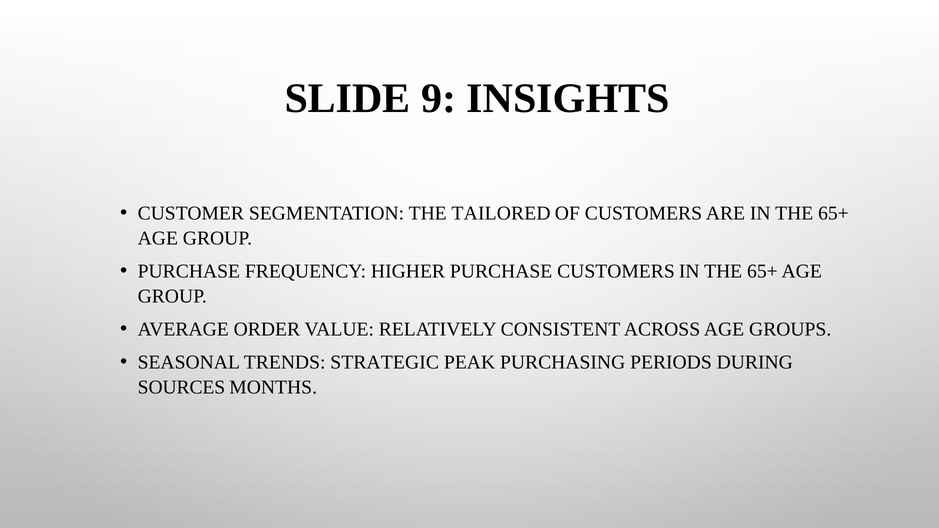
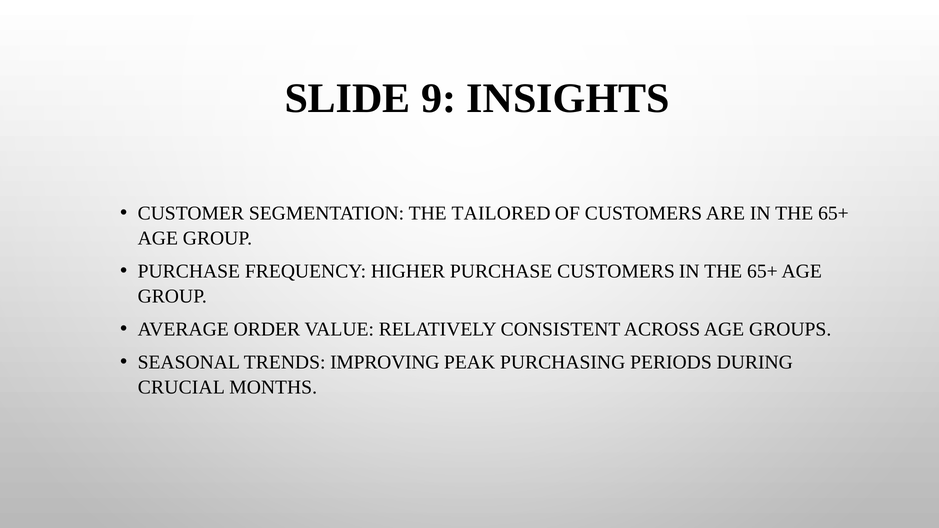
STRATEGIC: STRATEGIC -> IMPROVING
SOURCES: SOURCES -> CRUCIAL
